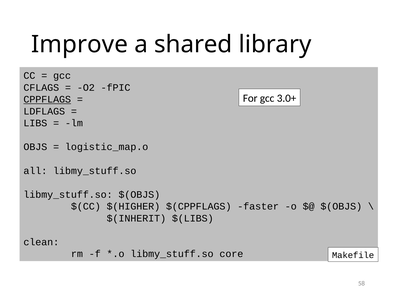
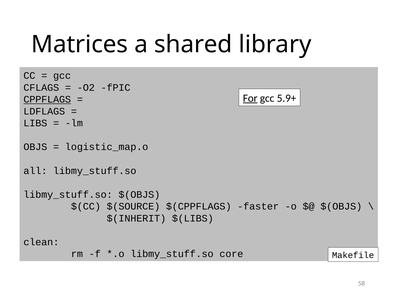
Improve: Improve -> Matrices
For underline: none -> present
3.0+: 3.0+ -> 5.9+
$(HIGHER: $(HIGHER -> $(SOURCE
